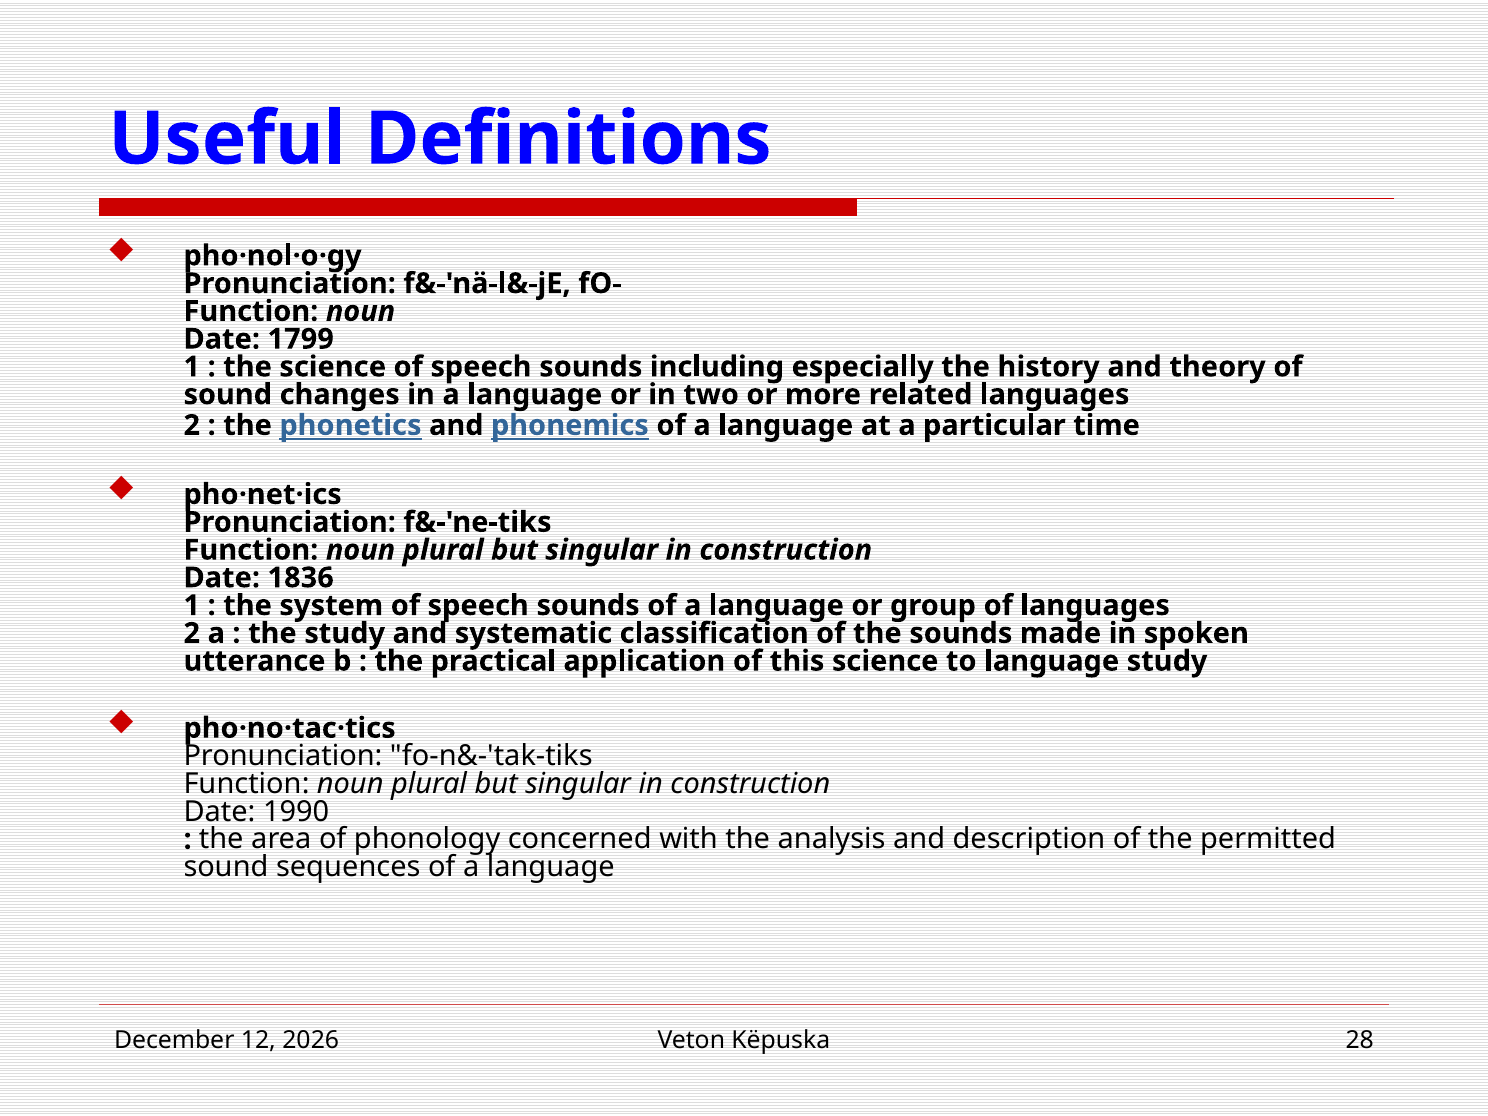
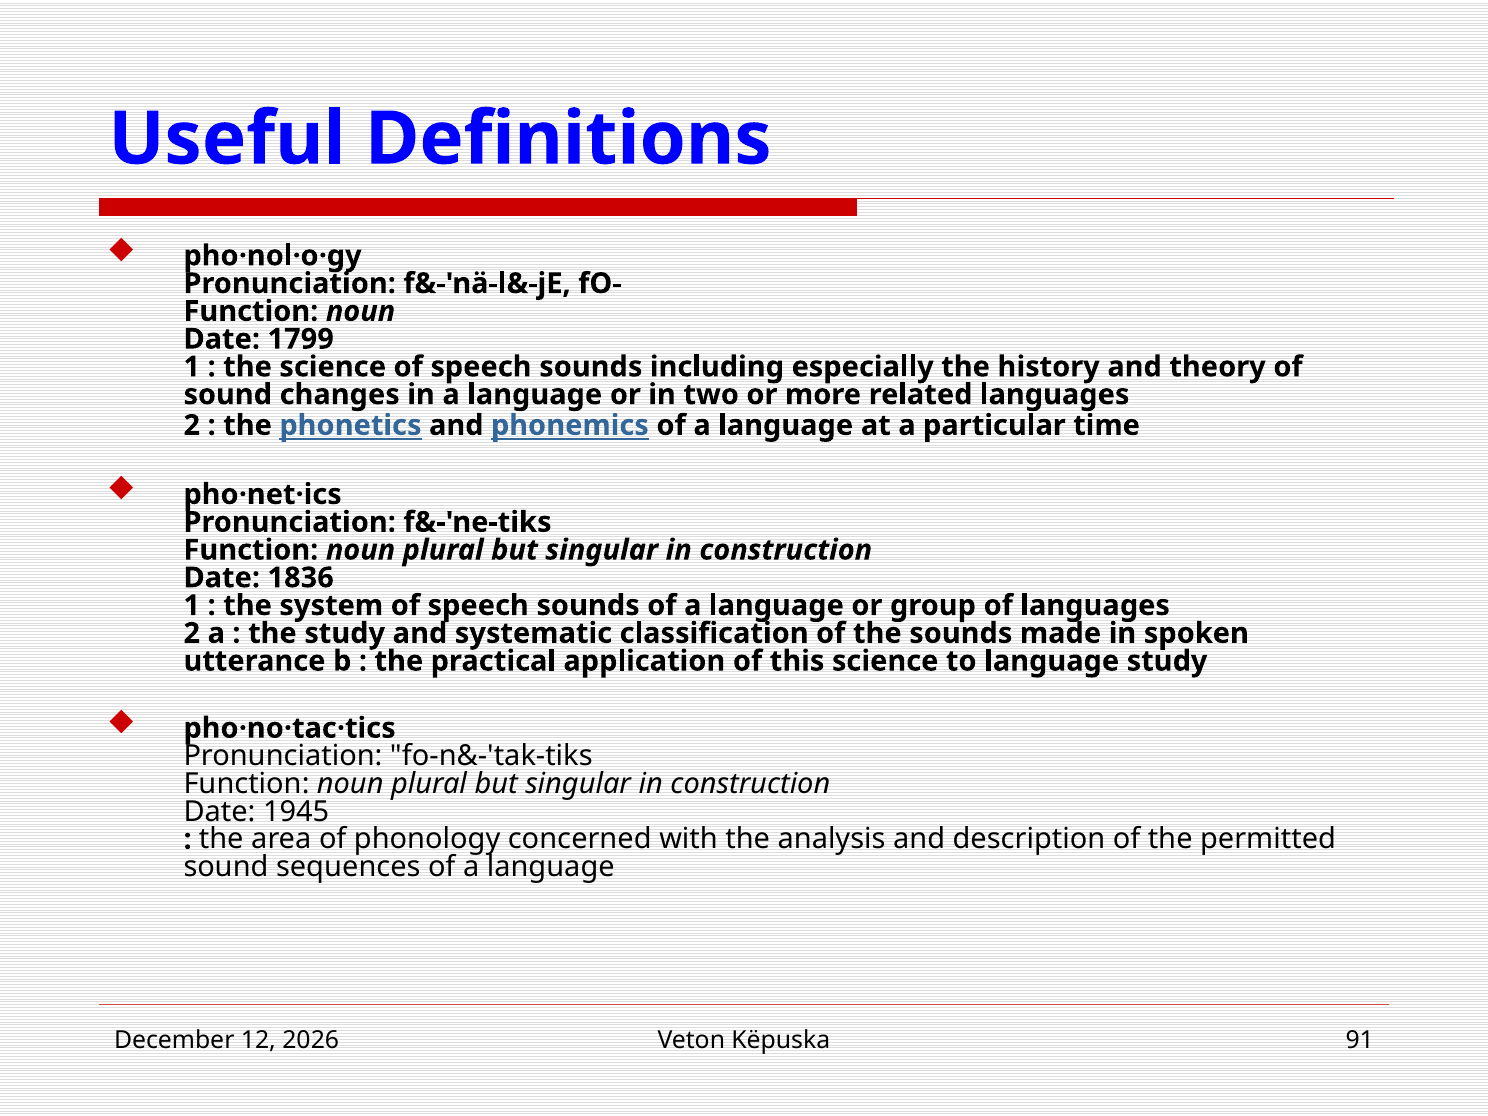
1990: 1990 -> 1945
28: 28 -> 91
